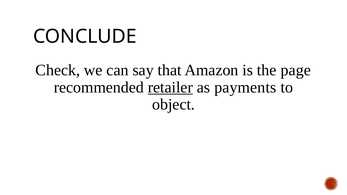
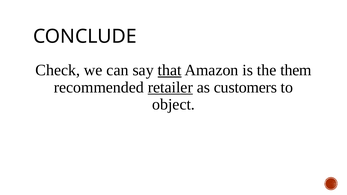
that underline: none -> present
page: page -> them
payments: payments -> customers
